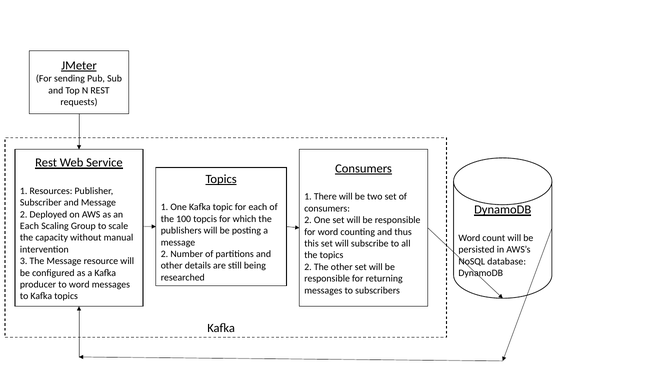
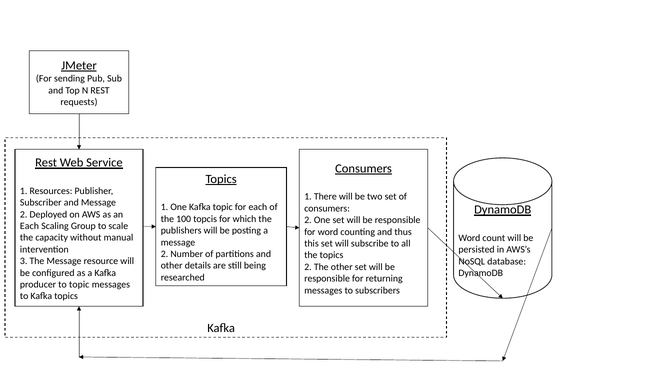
to word: word -> topic
